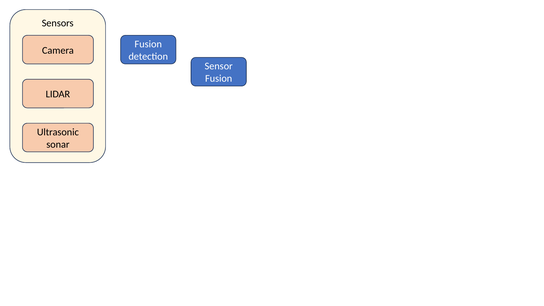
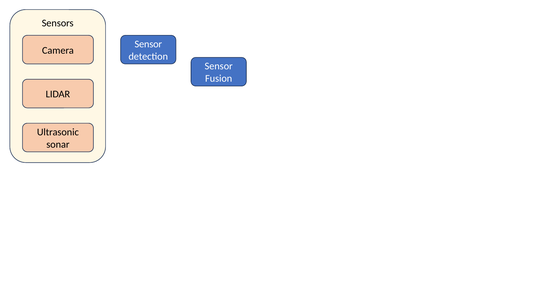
Fusion at (148, 44): Fusion -> Sensor
